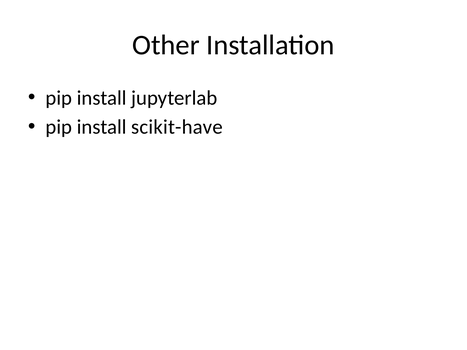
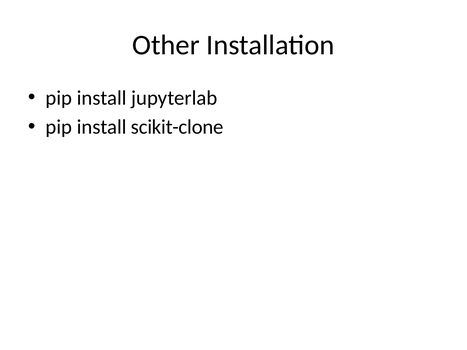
scikit-have: scikit-have -> scikit-clone
